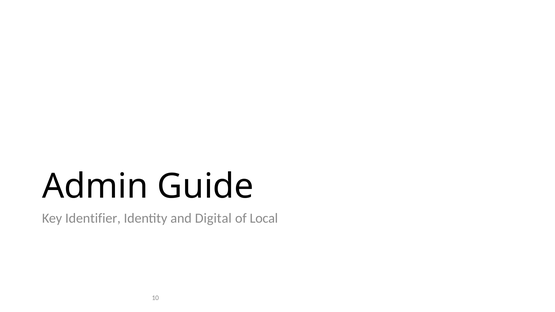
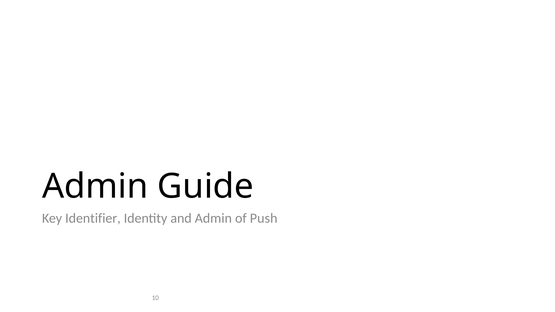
and Digital: Digital -> Admin
Local: Local -> Push
